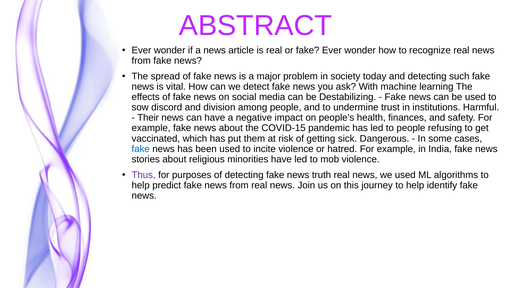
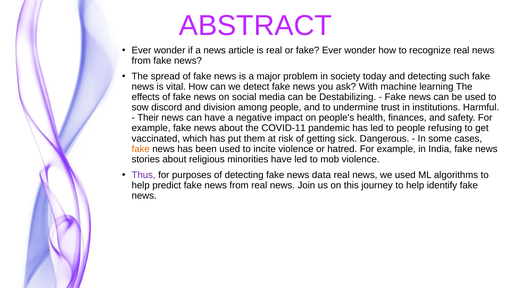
COVID-15: COVID-15 -> COVID-11
fake at (141, 149) colour: blue -> orange
truth: truth -> data
